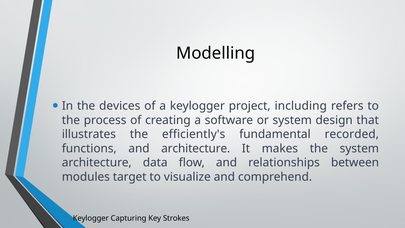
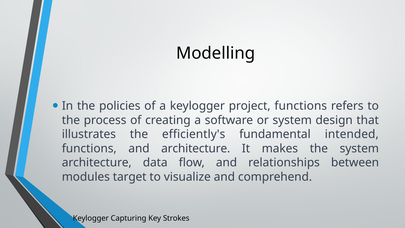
devices: devices -> policies
project including: including -> functions
recorded: recorded -> intended
